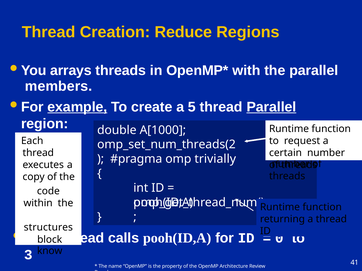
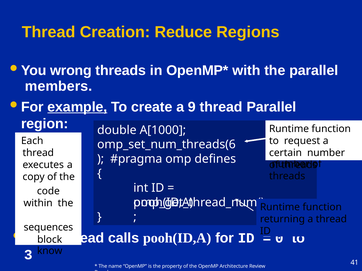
arrays: arrays -> wrong
5: 5 -> 9
Parallel at (271, 107) underline: present -> none
omp_set_num_threads(2: omp_set_num_threads(2 -> omp_set_num_threads(6
trivially: trivially -> defines
structures: structures -> sequences
